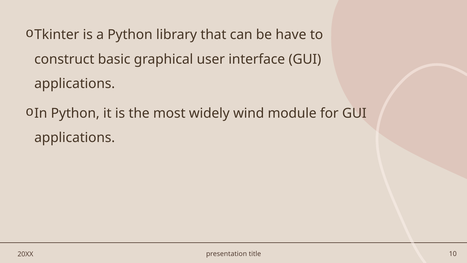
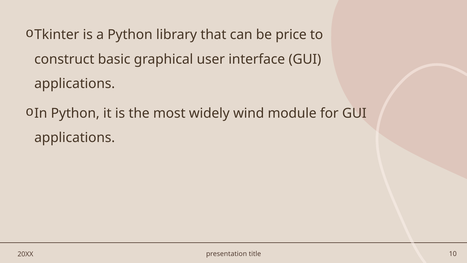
have: have -> price
